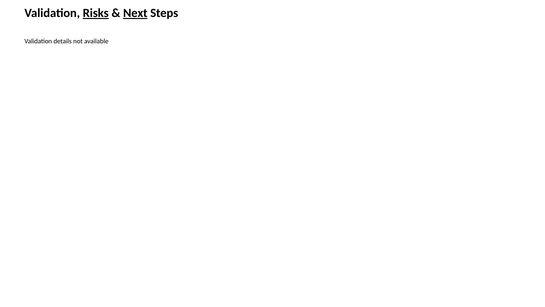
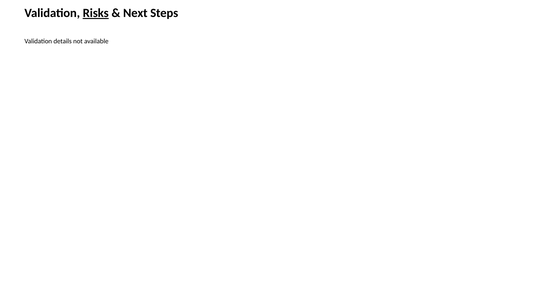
Next underline: present -> none
